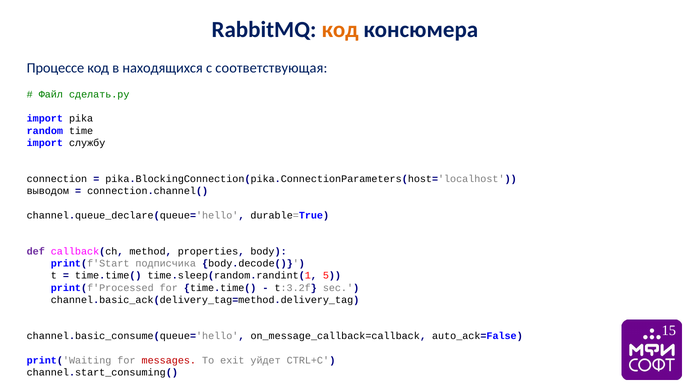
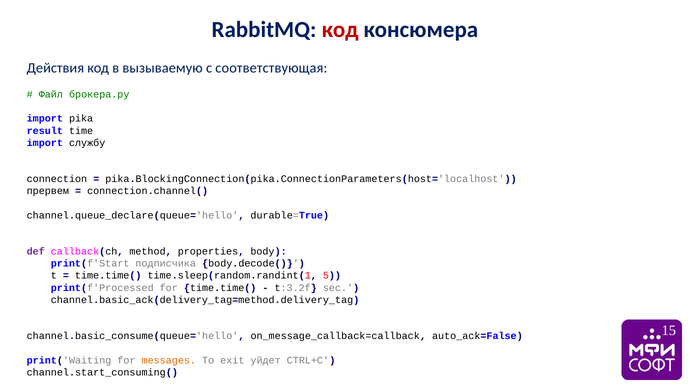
код at (340, 30) colour: orange -> red
Процессе: Процессе -> Действия
находящихся: находящихся -> вызываемую
сделать.py: сделать.py -> брокера.py
random: random -> result
выводом: выводом -> прервем
messages colour: red -> orange
